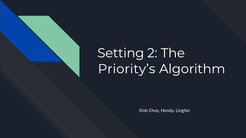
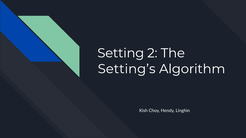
Priority’s: Priority’s -> Setting’s
